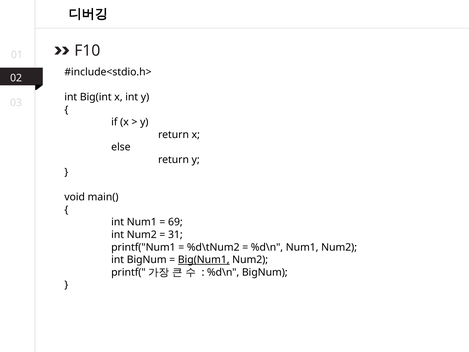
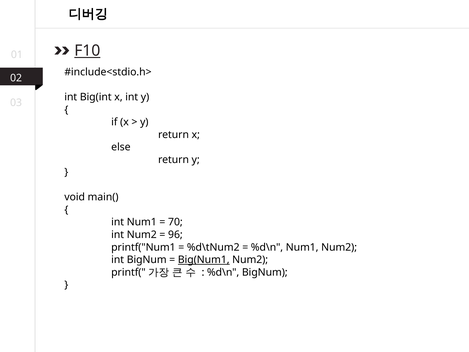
F10 underline: none -> present
69: 69 -> 70
31: 31 -> 96
